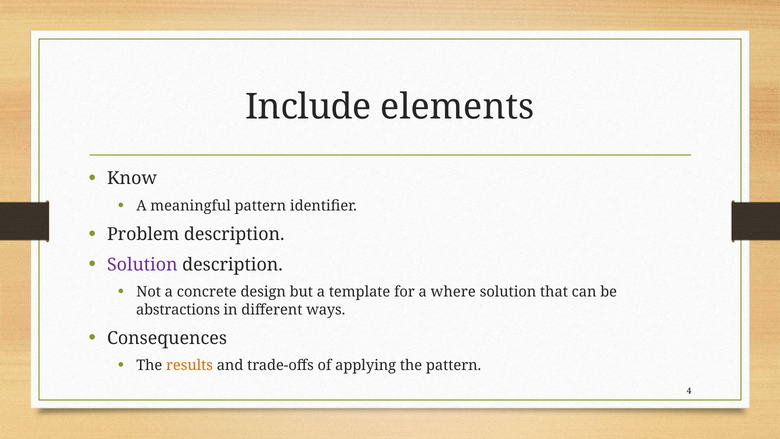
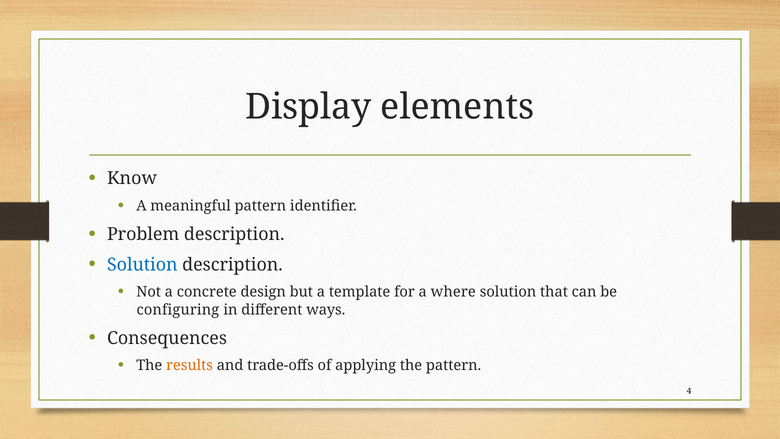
Include: Include -> Display
Solution at (142, 265) colour: purple -> blue
abstractions: abstractions -> configuring
